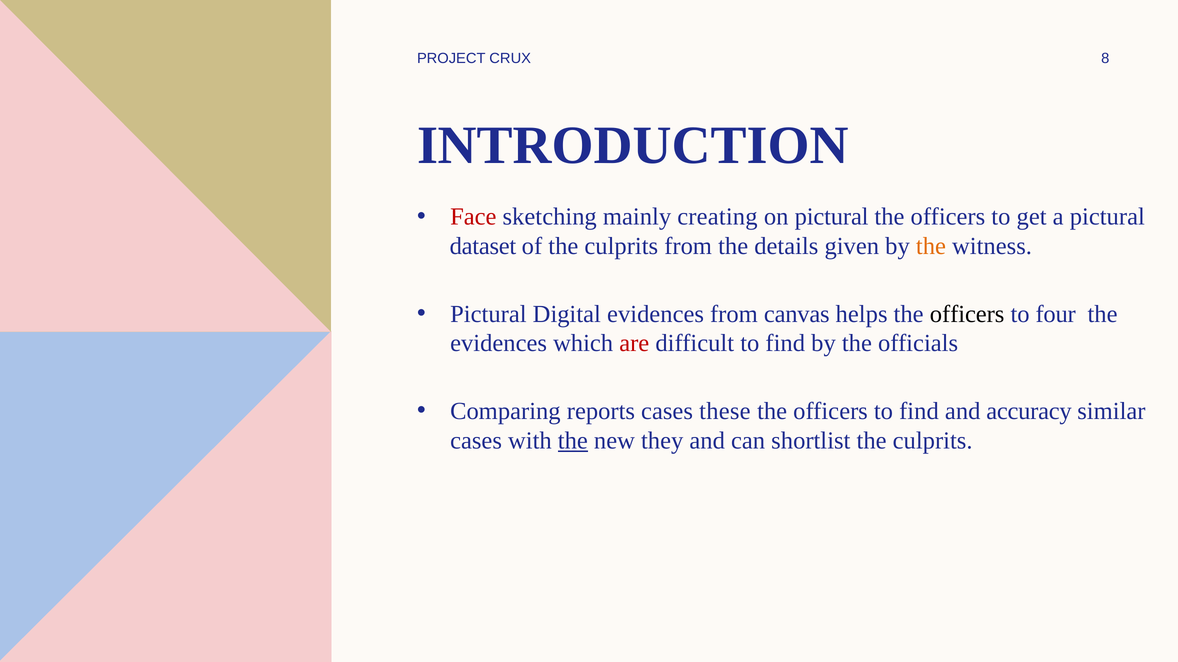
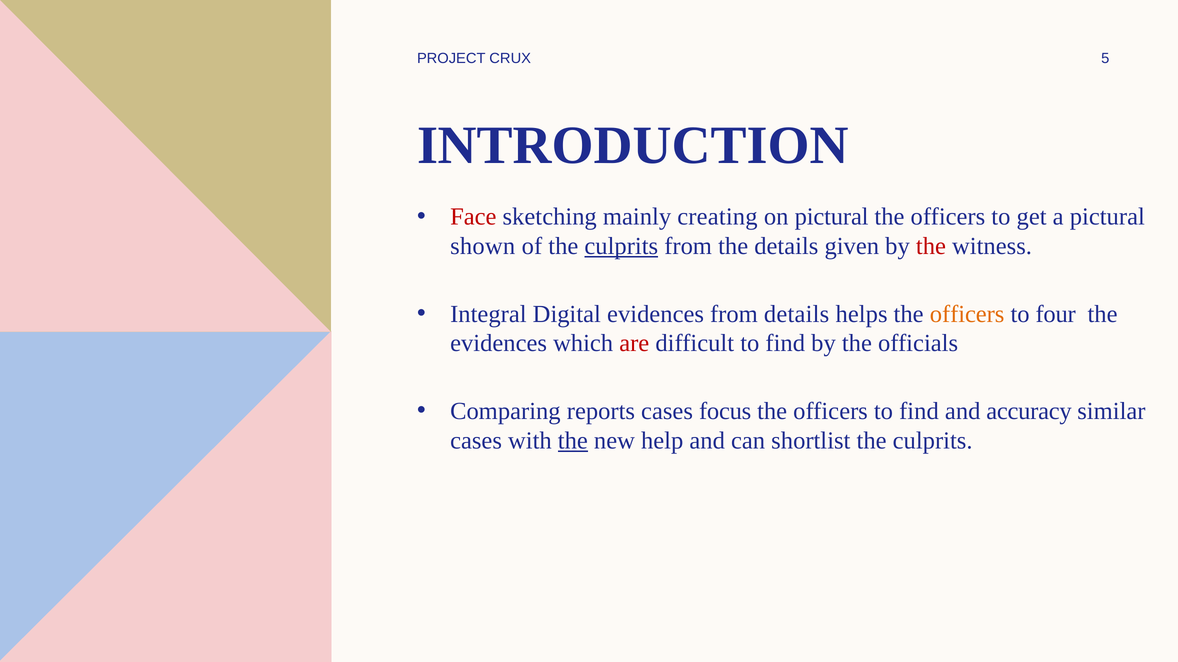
8: 8 -> 5
dataset: dataset -> shown
culprits at (621, 246) underline: none -> present
the at (931, 246) colour: orange -> red
Pictural at (488, 314): Pictural -> Integral
from canvas: canvas -> details
officers at (967, 314) colour: black -> orange
these: these -> focus
they: they -> help
